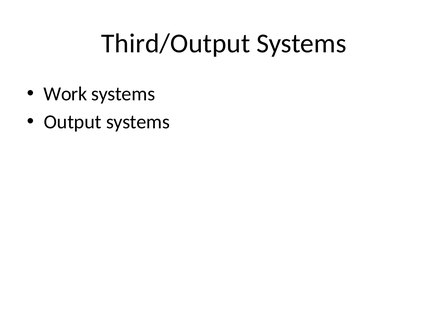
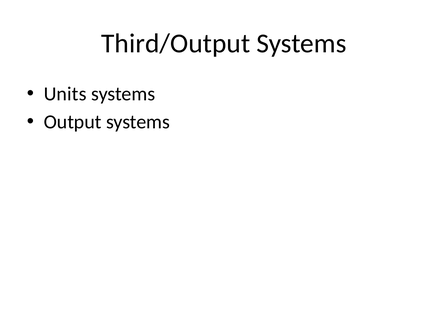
Work: Work -> Units
